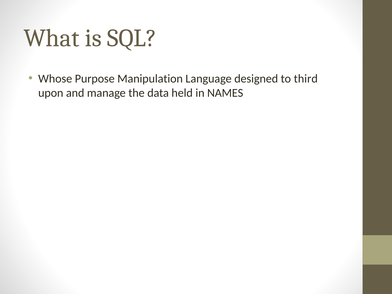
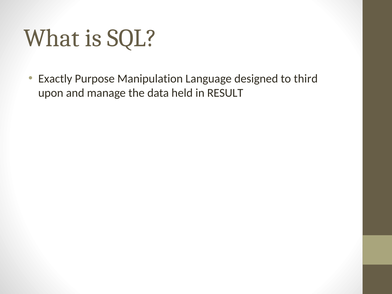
Whose: Whose -> Exactly
NAMES: NAMES -> RESULT
